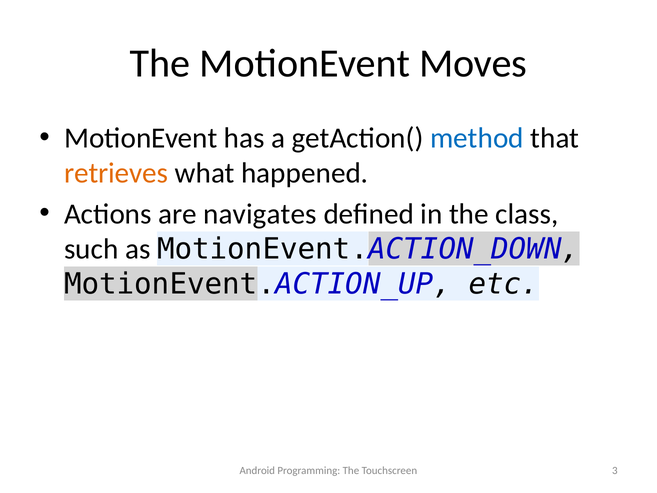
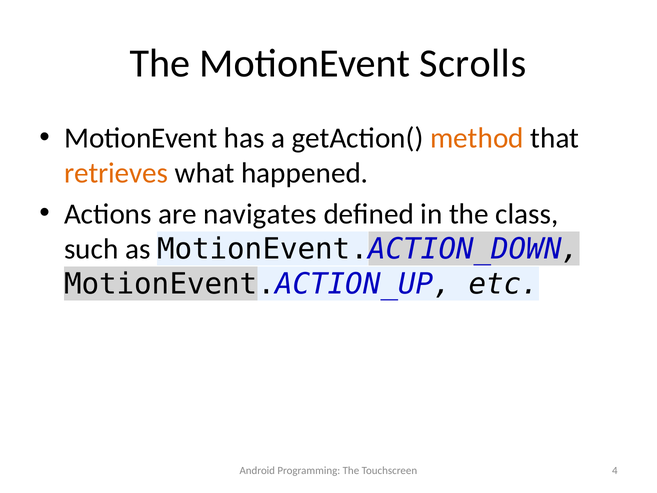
Moves: Moves -> Scrolls
method colour: blue -> orange
3: 3 -> 4
